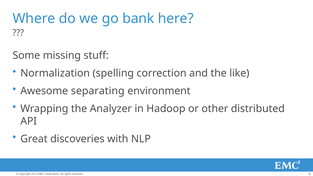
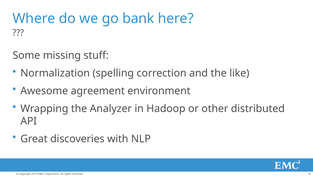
separating: separating -> agreement
